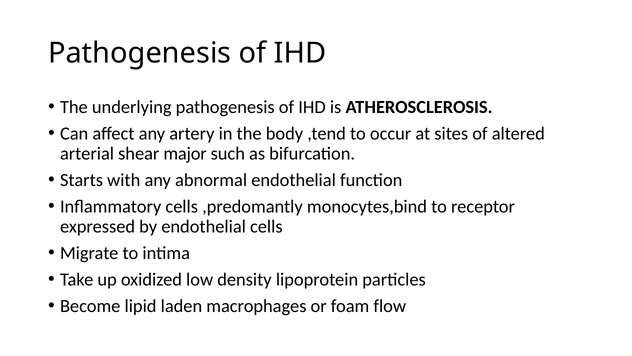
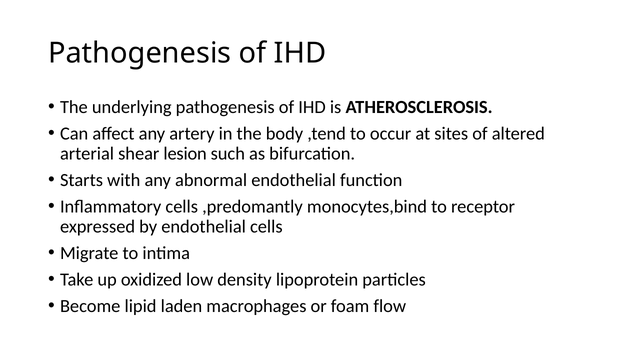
major: major -> lesion
